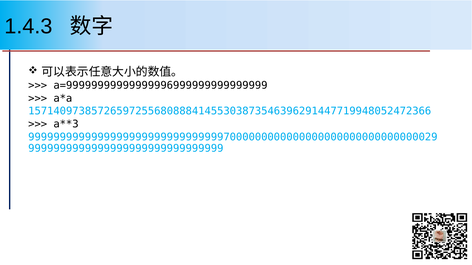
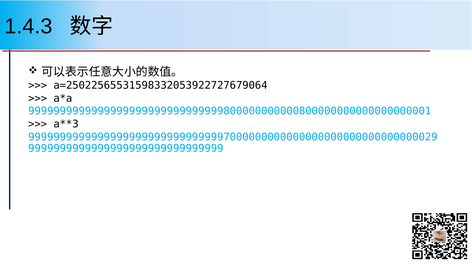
a=99999999999999996999999999999999: a=99999999999999996999999999999999 -> a=25022565531598332053922727679064
1571409738572659725568088841455303873546396291447719948052472366: 1571409738572659725568088841455303873546396291447719948052472366 -> 9999999999999999999999999999999800000000000800000000000000000001
